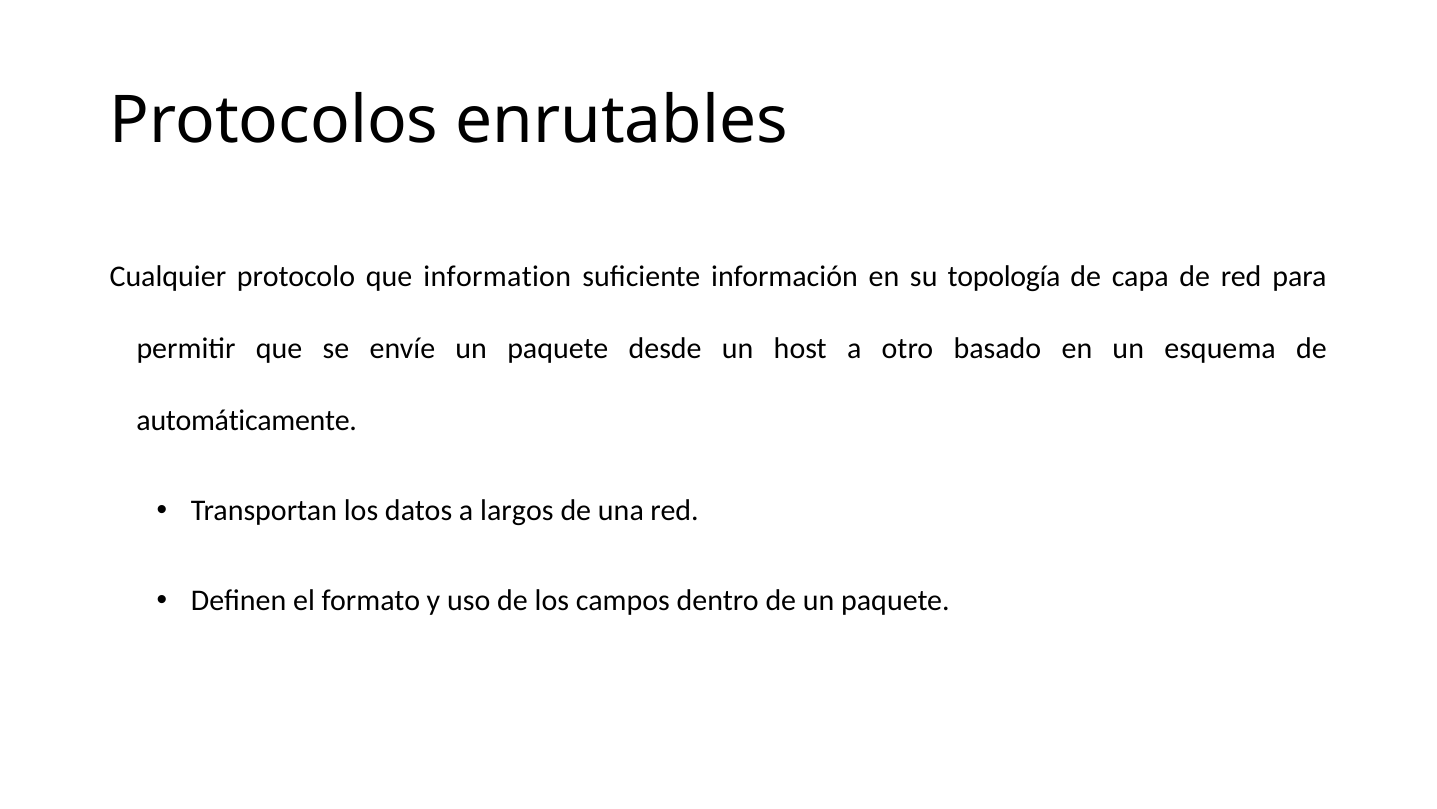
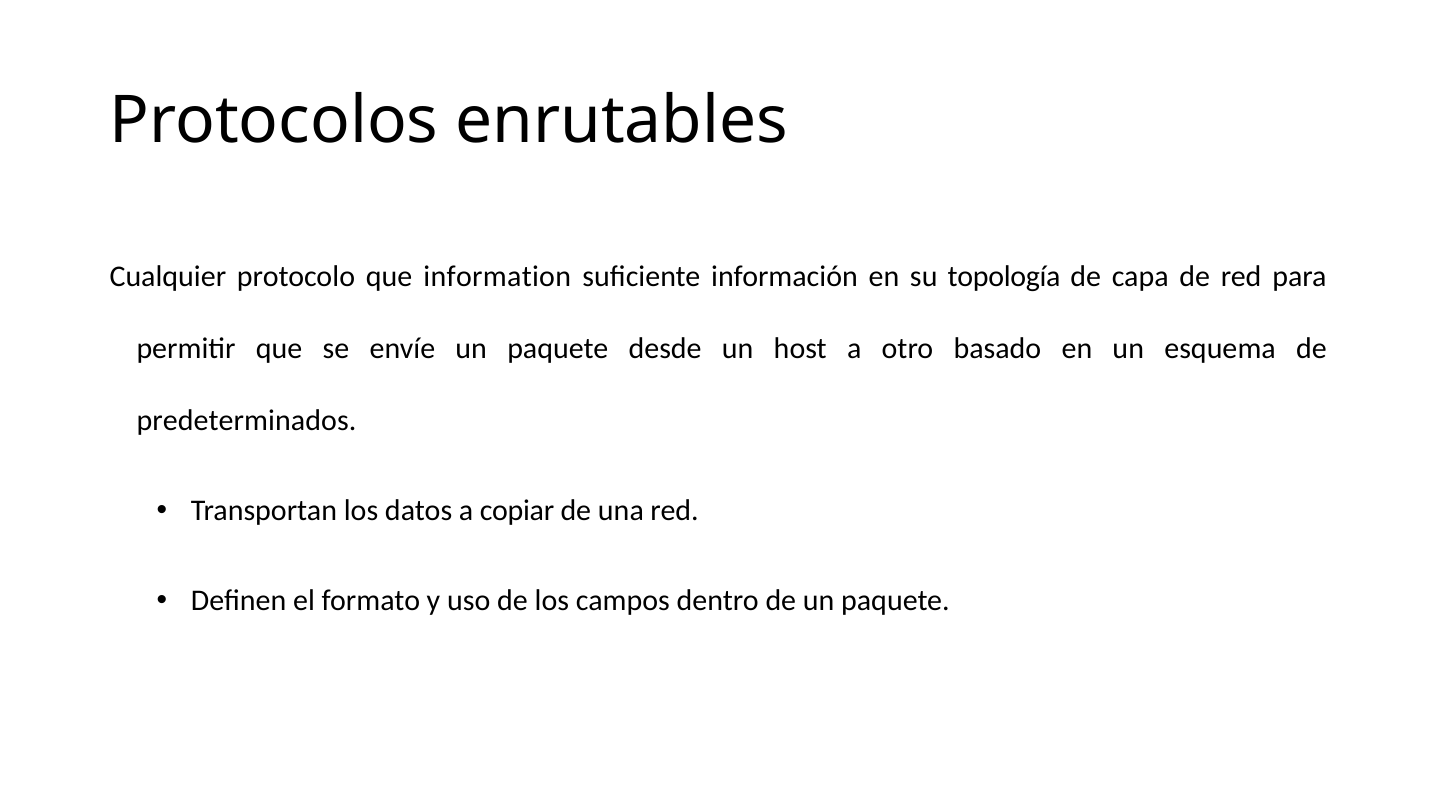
automáticamente: automáticamente -> predeterminados
largos: largos -> copiar
